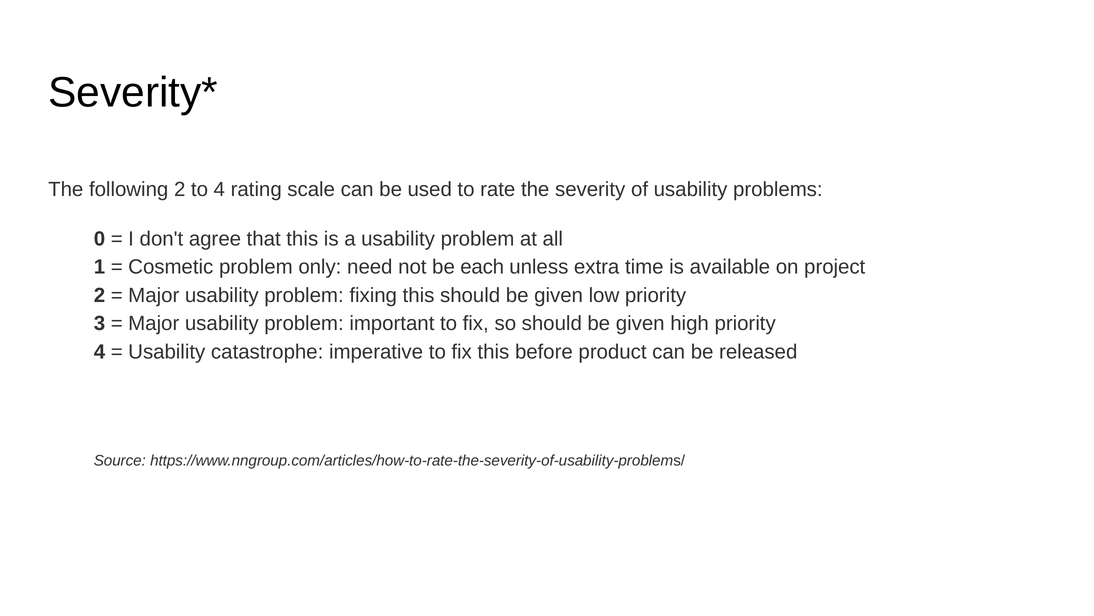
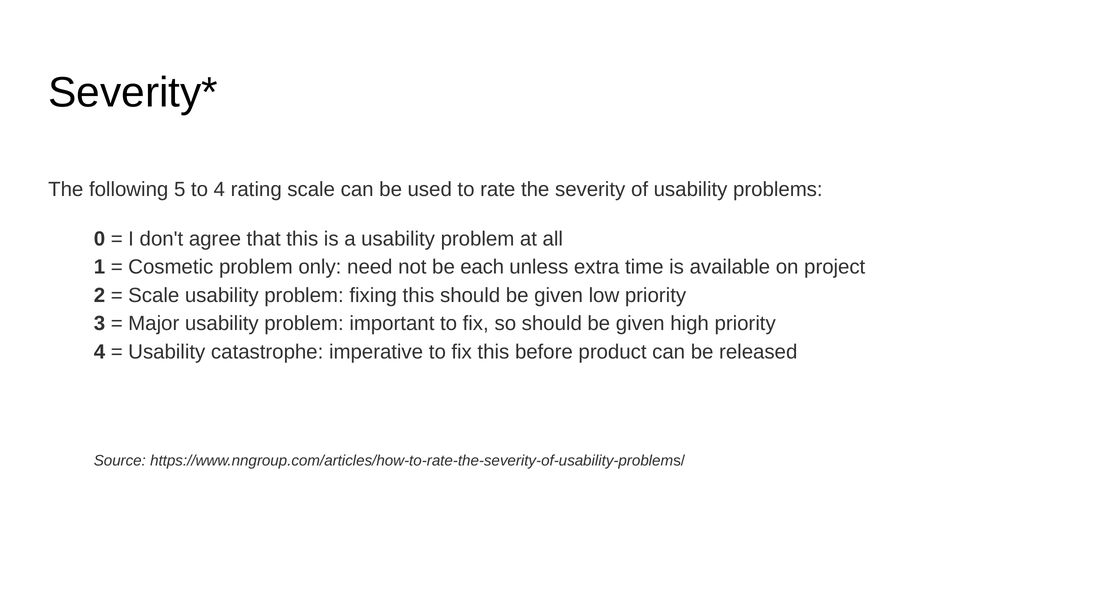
following 2: 2 -> 5
Major at (154, 295): Major -> Scale
